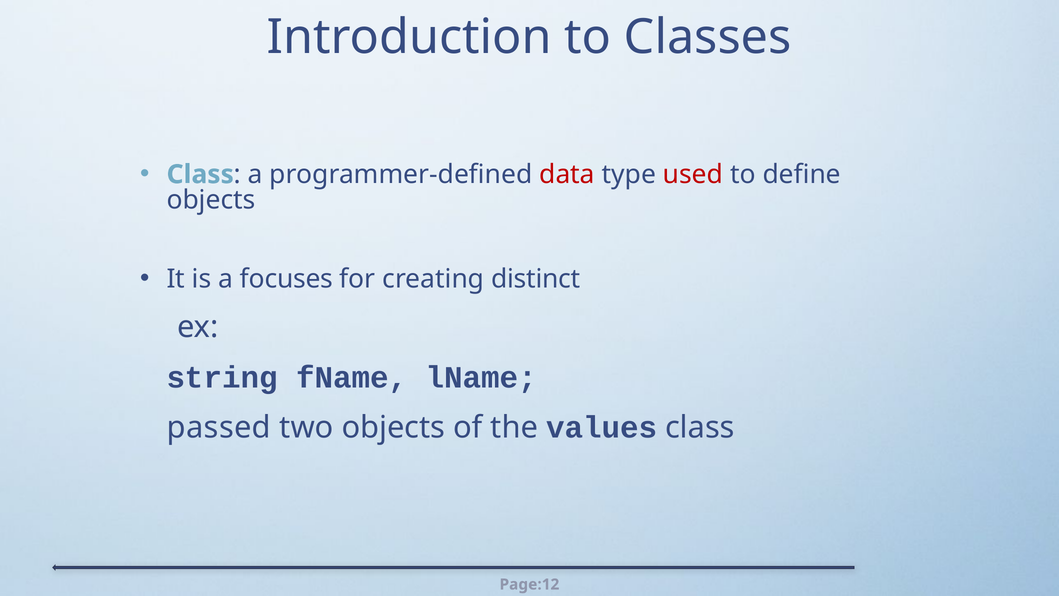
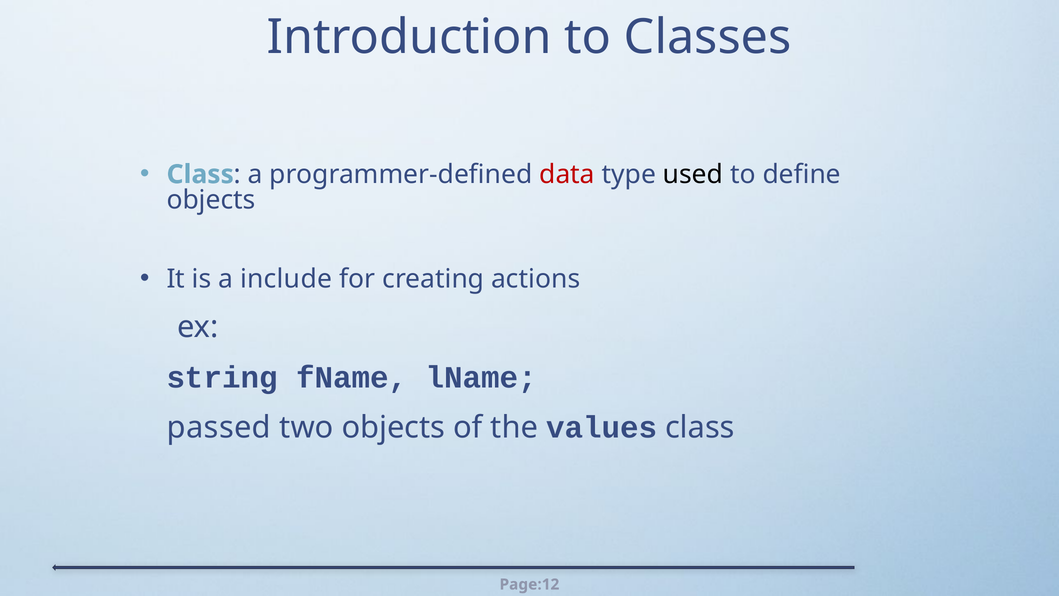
used colour: red -> black
focuses: focuses -> include
distinct: distinct -> actions
